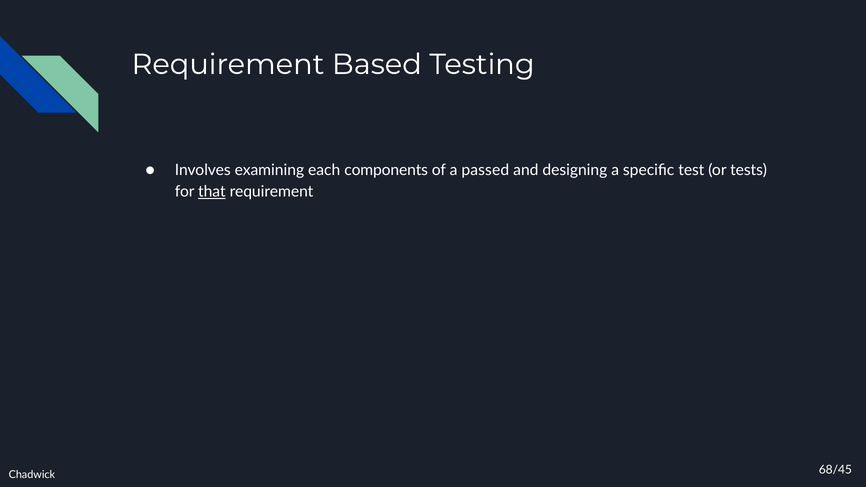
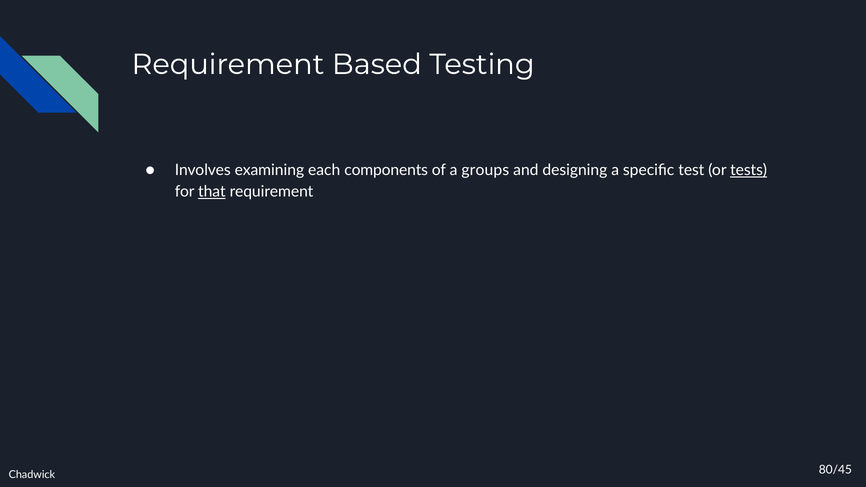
passed: passed -> groups
tests underline: none -> present
68/45: 68/45 -> 80/45
